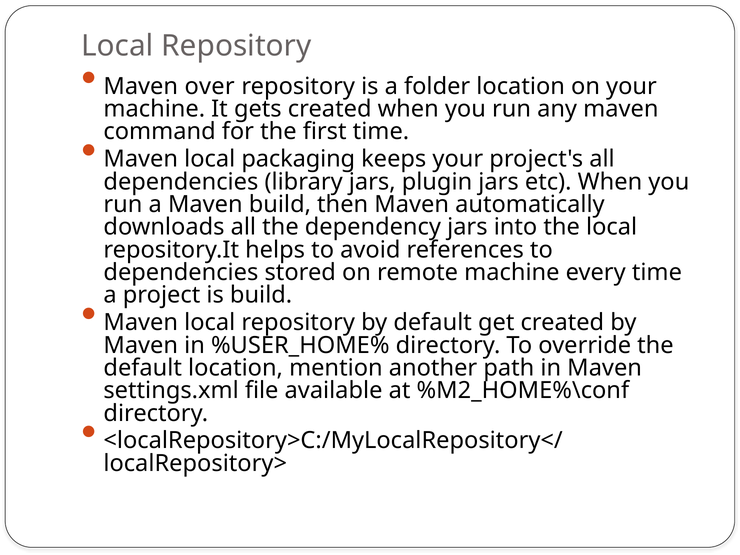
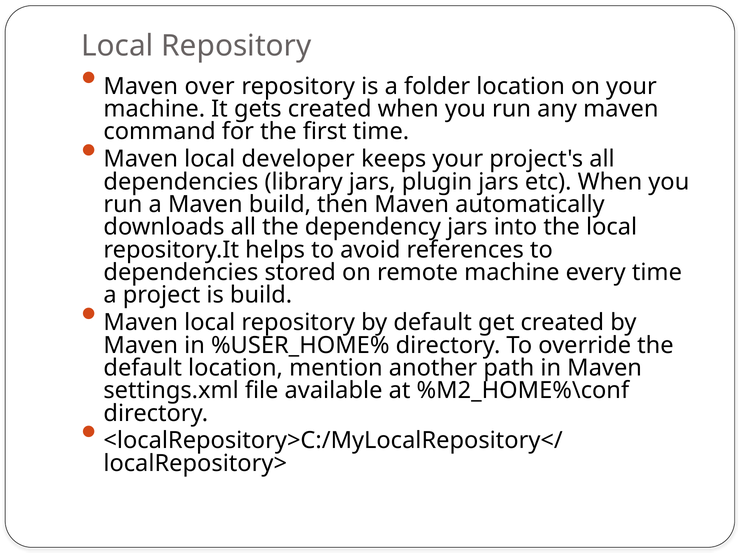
packaging: packaging -> developer
